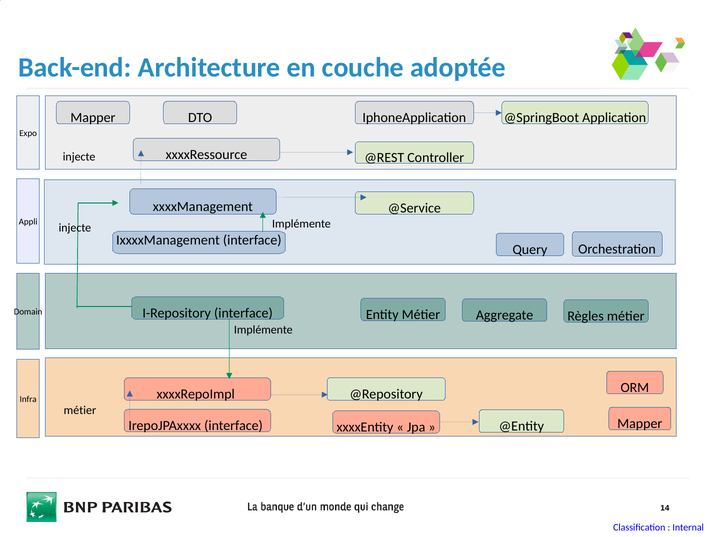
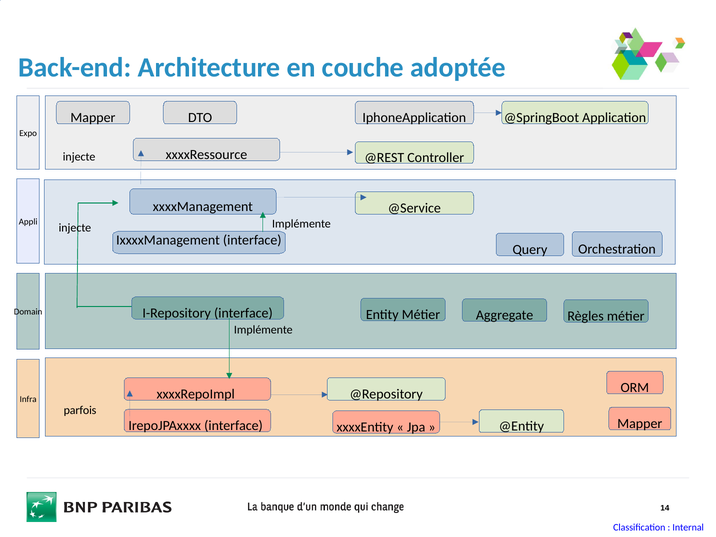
métier at (80, 411): métier -> parfois
